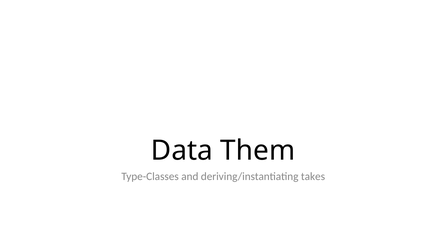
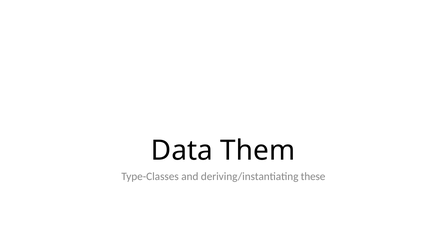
takes: takes -> these
